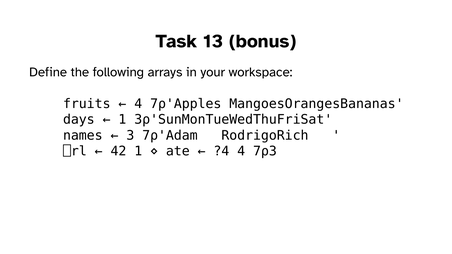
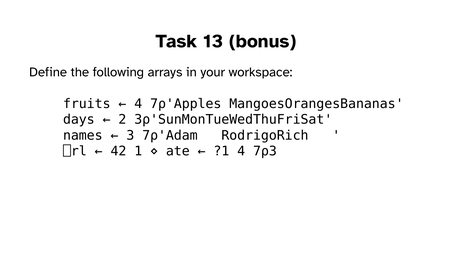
1 at (122, 120): 1 -> 2
?4: ?4 -> ?1
